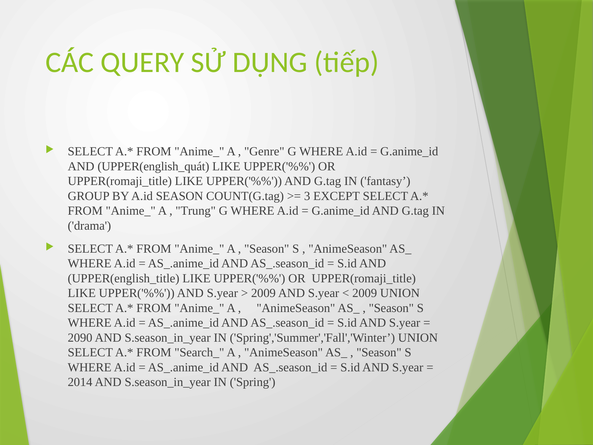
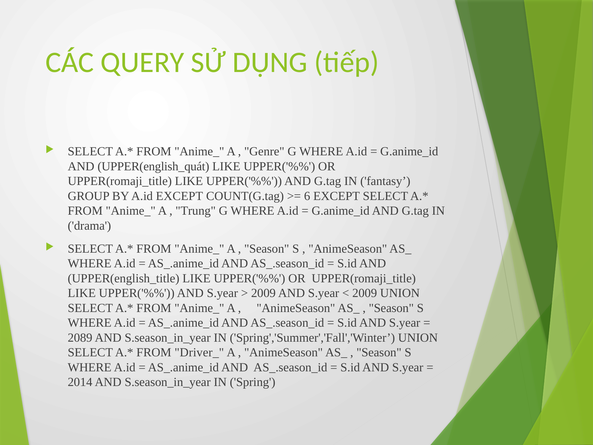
A.id SEASON: SEASON -> EXCEPT
3: 3 -> 6
2090: 2090 -> 2089
Search_: Search_ -> Driver_
